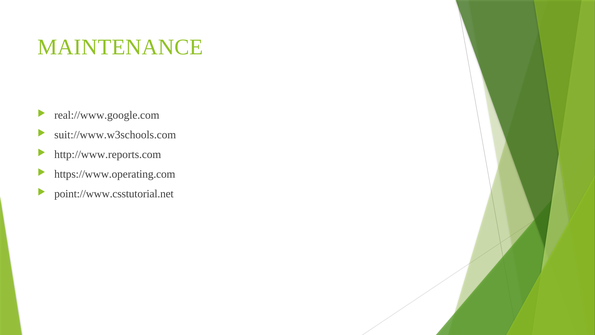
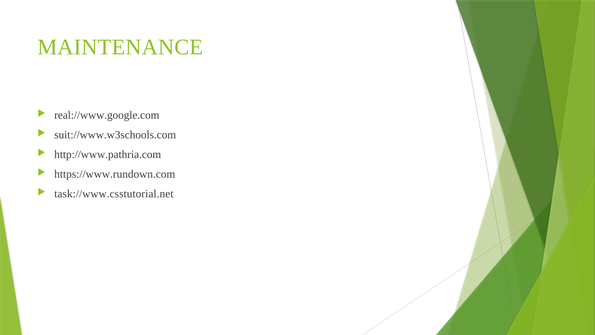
http://www.reports.com: http://www.reports.com -> http://www.pathria.com
https://www.operating.com: https://www.operating.com -> https://www.rundown.com
point://www.csstutorial.net: point://www.csstutorial.net -> task://www.csstutorial.net
